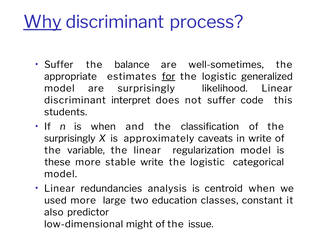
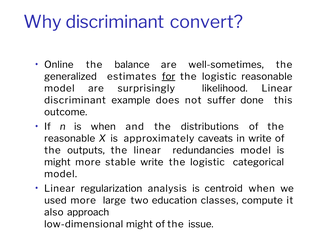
Why underline: present -> none
process: process -> convert
Suffer at (59, 65): Suffer -> Online
appropriate: appropriate -> generalized
logistic generalized: generalized -> reasonable
interpret: interpret -> example
code: code -> done
students: students -> outcome
classification: classification -> distributions
surprisingly at (70, 139): surprisingly -> reasonable
variable: variable -> outputs
regularization: regularization -> redundancies
these at (57, 162): these -> might
redundancies: redundancies -> regularization
constant: constant -> compute
predictor: predictor -> approach
